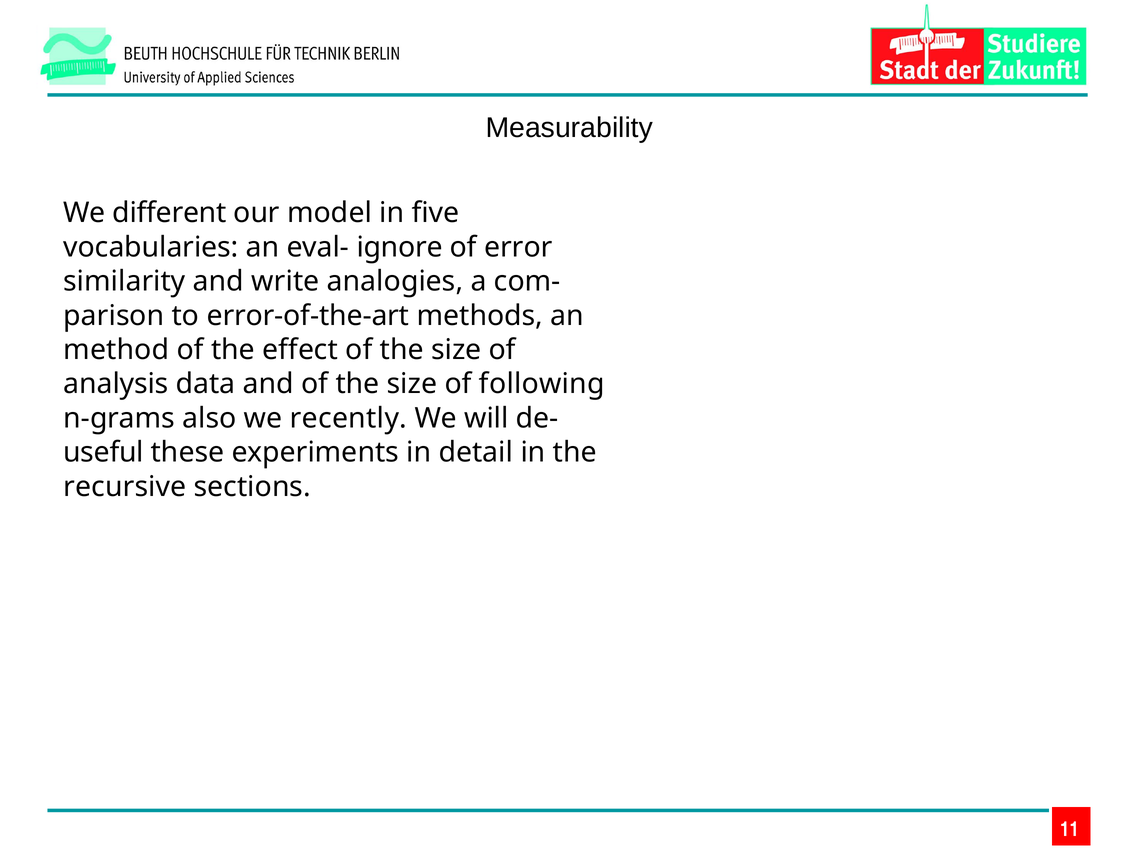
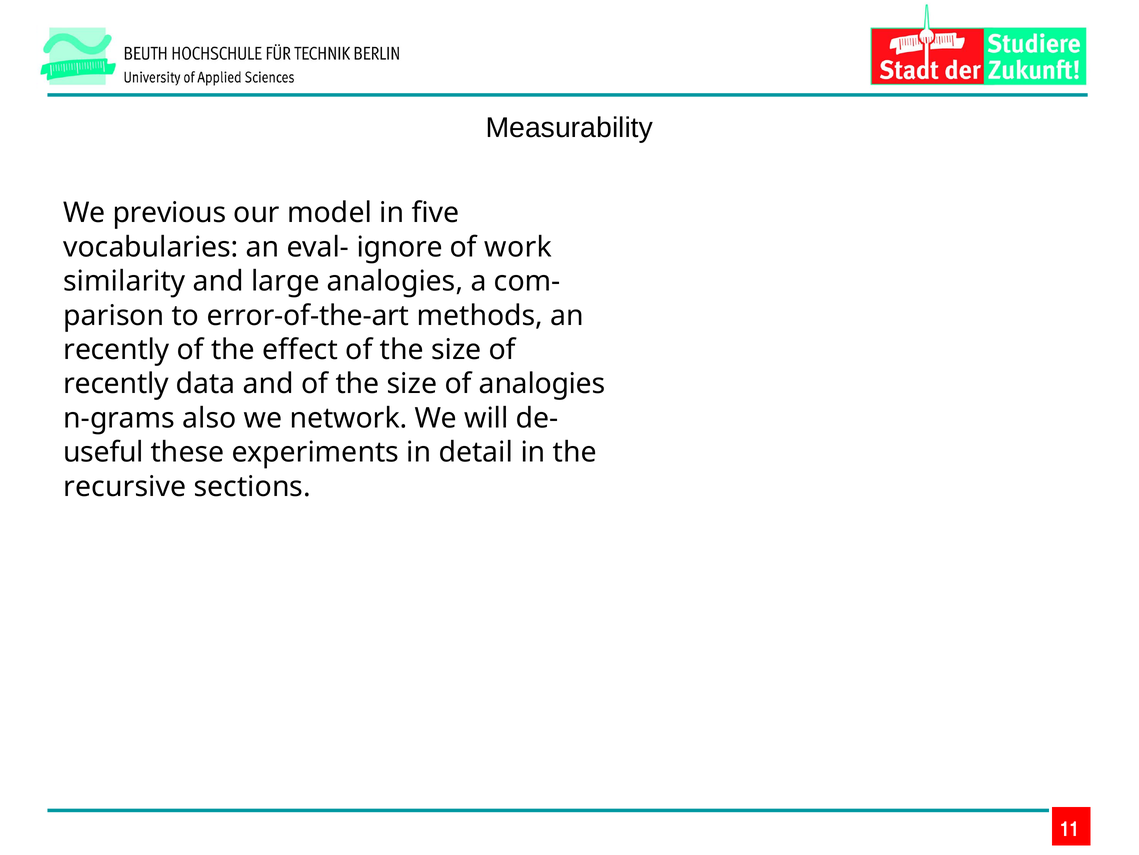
different: different -> previous
error: error -> work
write: write -> large
method at (116, 350): method -> recently
analysis at (116, 384): analysis -> recently
of following: following -> analogies
recently: recently -> network
